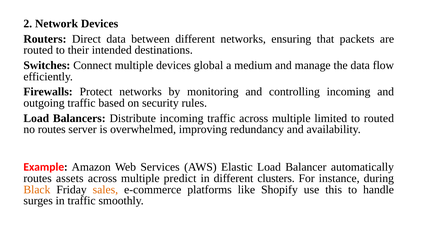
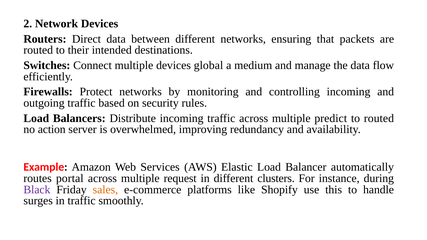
limited: limited -> predict
no routes: routes -> action
assets: assets -> portal
predict: predict -> request
Black colour: orange -> purple
